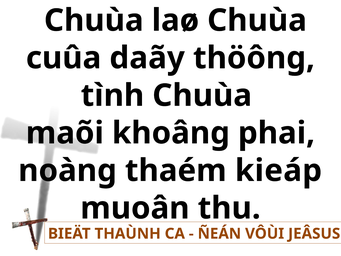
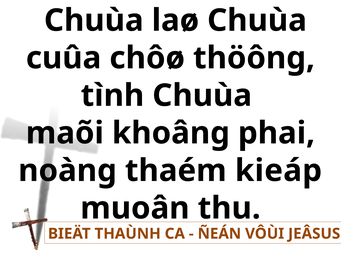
daãy: daãy -> chôø
